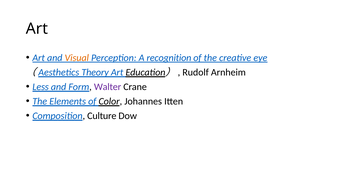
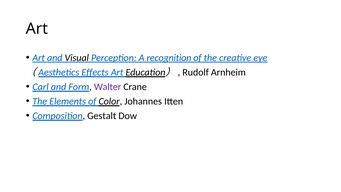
Visual colour: orange -> black
Theory: Theory -> Effects
Less: Less -> Carl
Culture: Culture -> Gestalt
